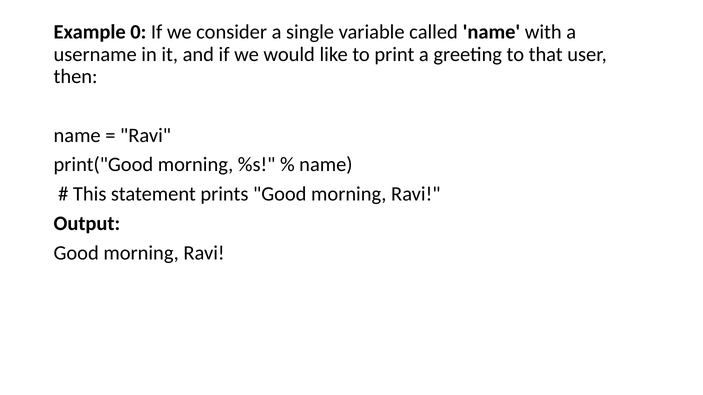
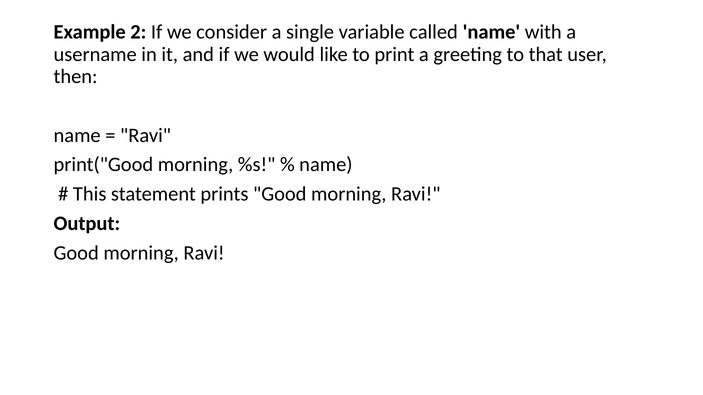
0: 0 -> 2
